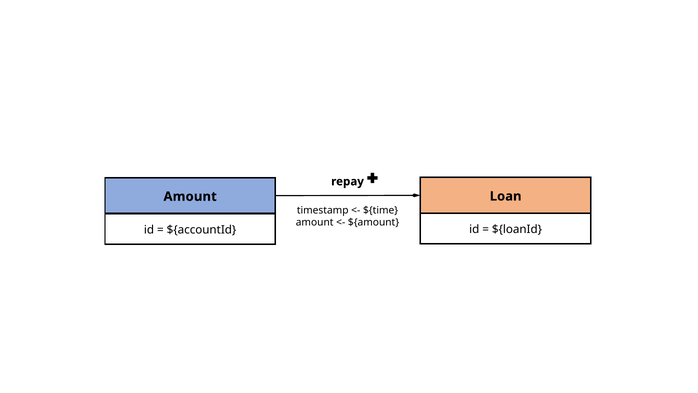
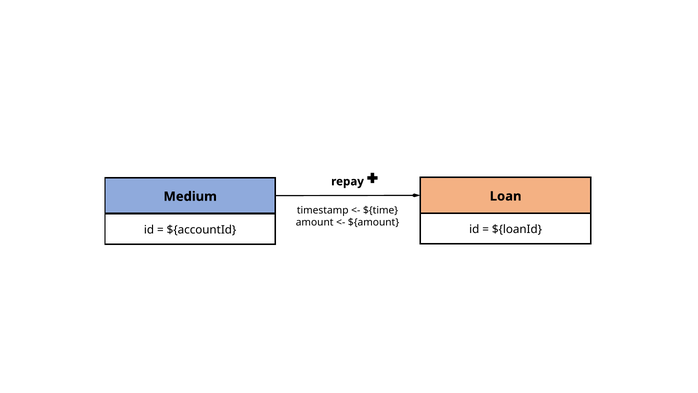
Amount at (190, 196): Amount -> Medium
